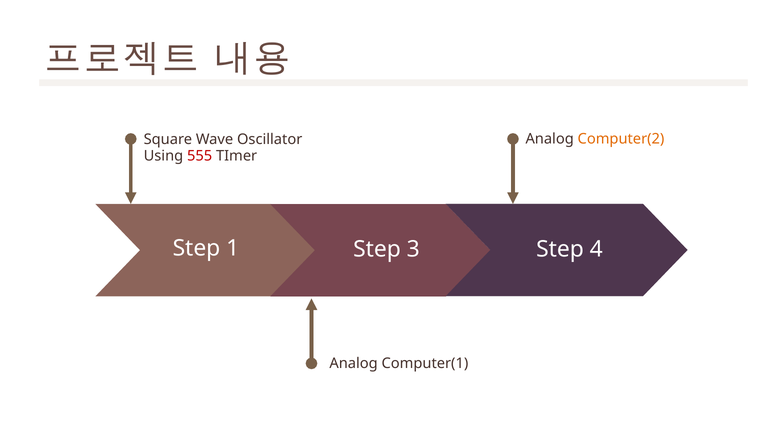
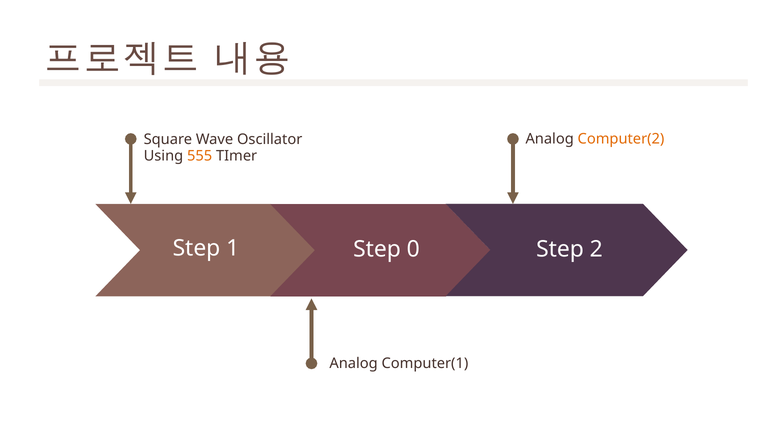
555 colour: red -> orange
3: 3 -> 0
4: 4 -> 2
